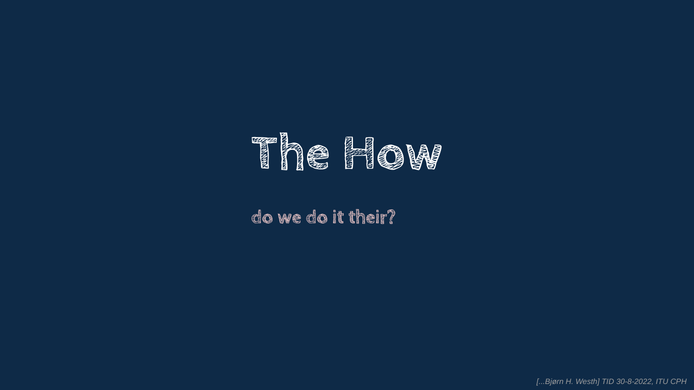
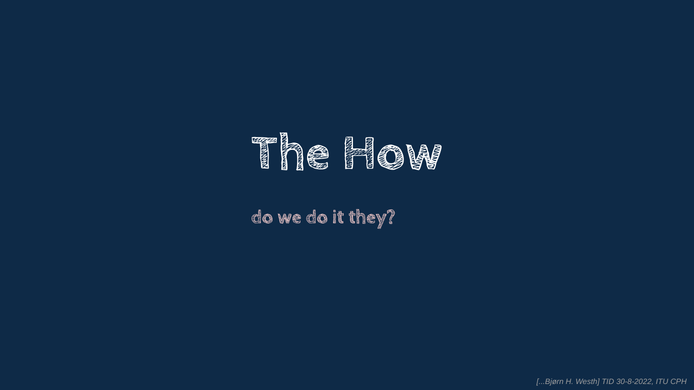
their: their -> they
